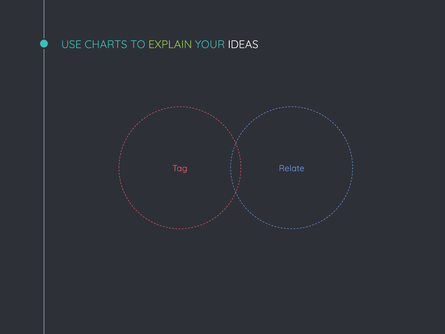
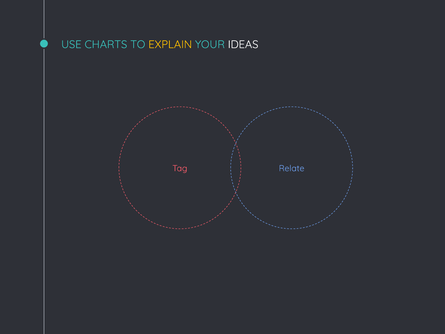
EXPLAIN colour: light green -> yellow
